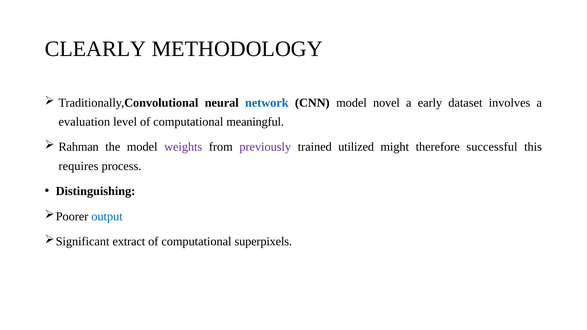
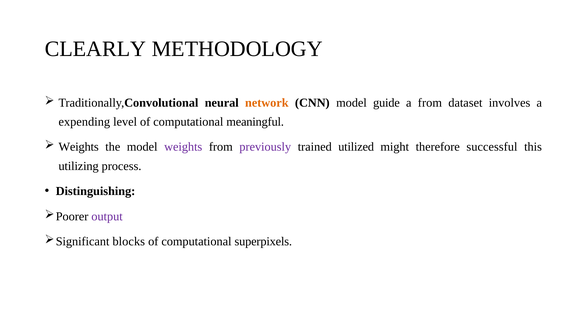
network colour: blue -> orange
novel: novel -> guide
a early: early -> from
evaluation: evaluation -> expending
Rahman at (79, 147): Rahman -> Weights
requires: requires -> utilizing
output colour: blue -> purple
extract: extract -> blocks
